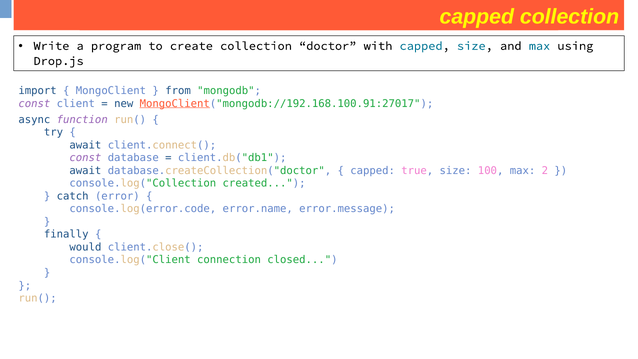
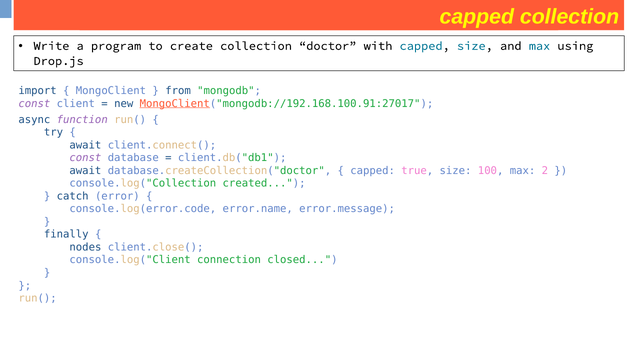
would: would -> nodes
